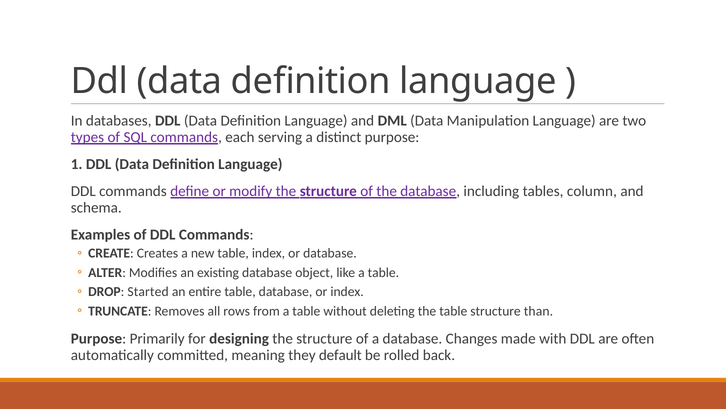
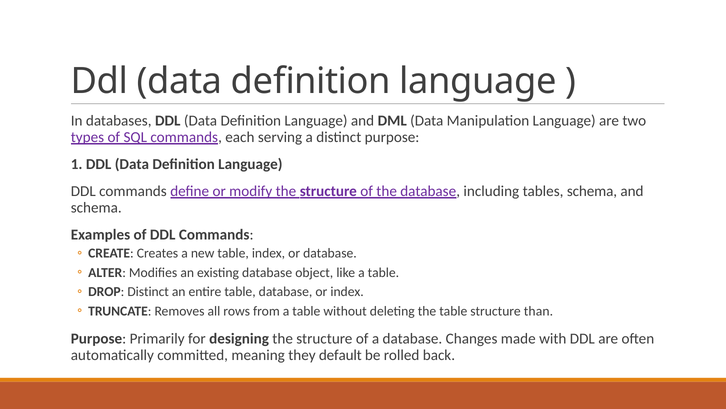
tables column: column -> schema
DROP Started: Started -> Distinct
